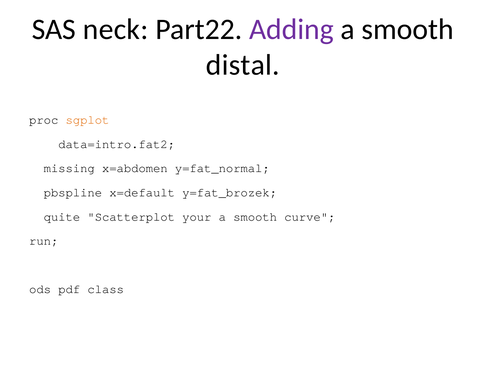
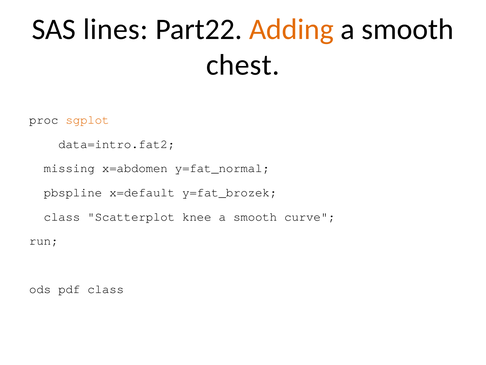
neck: neck -> lines
Adding colour: purple -> orange
distal: distal -> chest
quite at (62, 216): quite -> class
your: your -> knee
